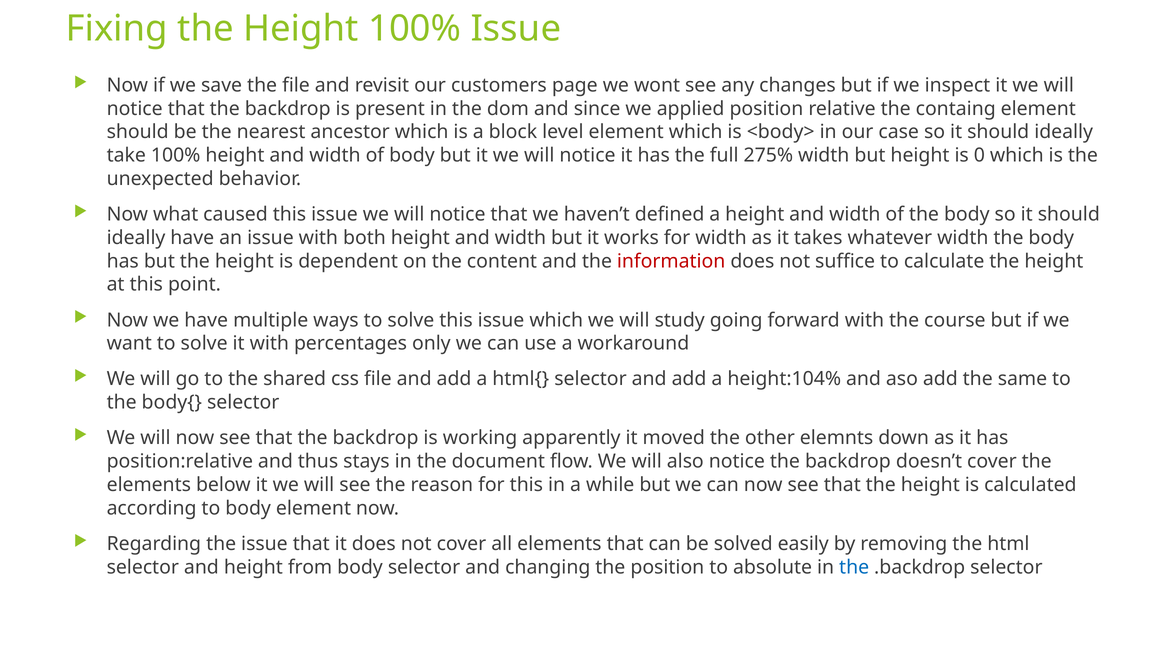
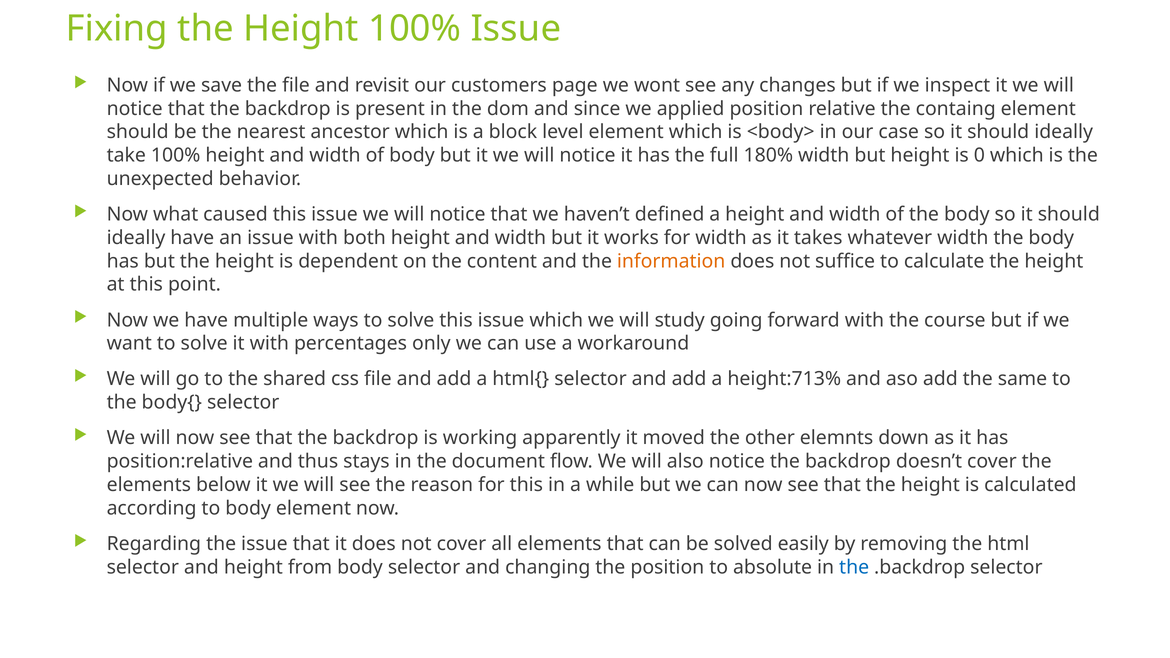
275%: 275% -> 180%
information colour: red -> orange
height:104%: height:104% -> height:713%
